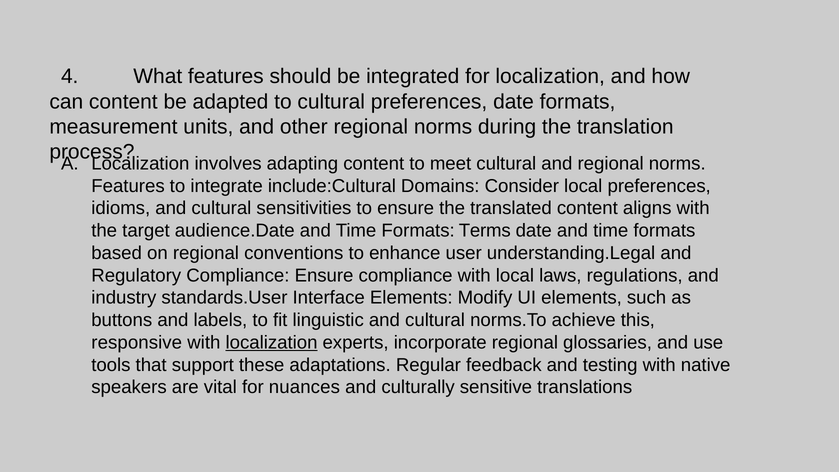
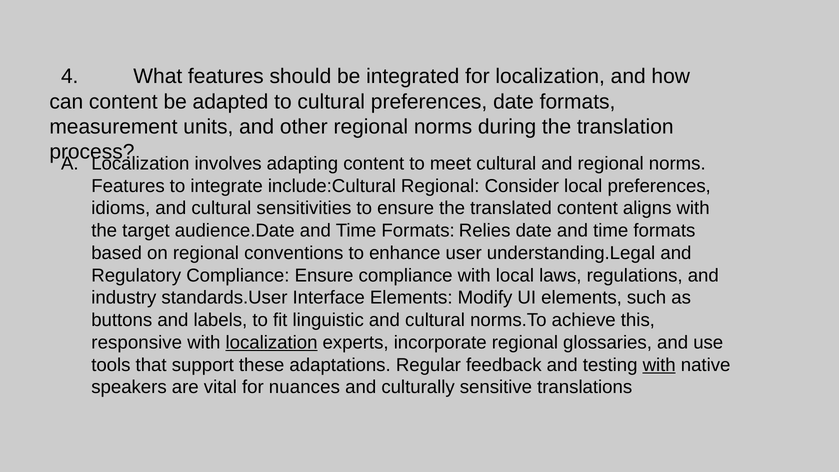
include:Cultural Domains: Domains -> Regional
Terms: Terms -> Relies
with at (659, 365) underline: none -> present
